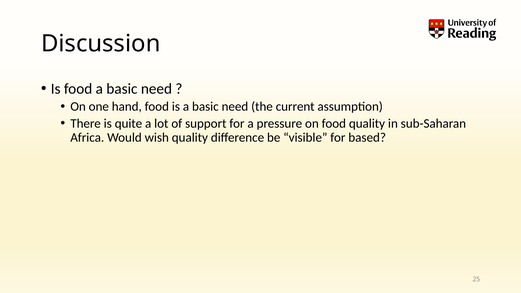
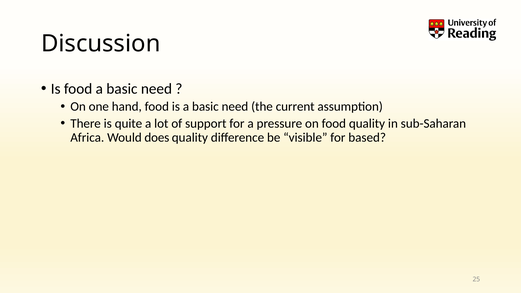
wish: wish -> does
